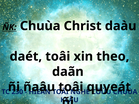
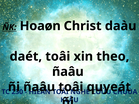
ÑK Chuùa: Chuùa -> Hoaøn
daãn at (68, 72): daãn -> ñaâu
